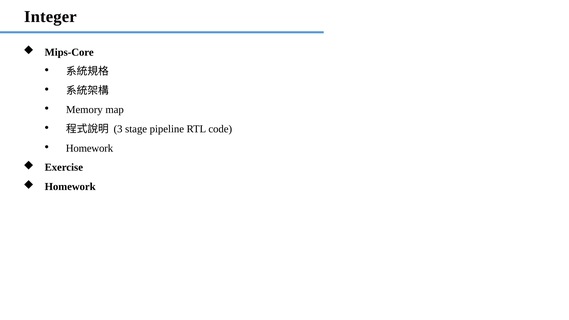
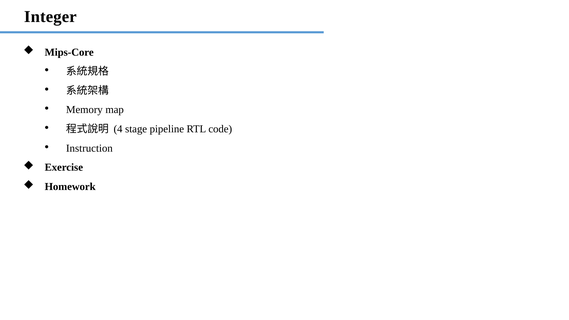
3: 3 -> 4
Homework at (89, 148): Homework -> Instruction
